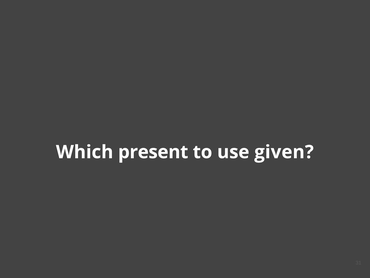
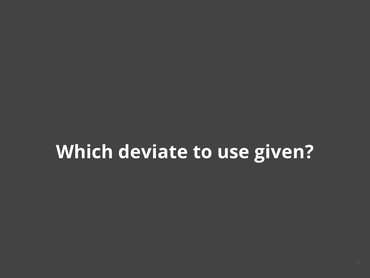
present: present -> deviate
